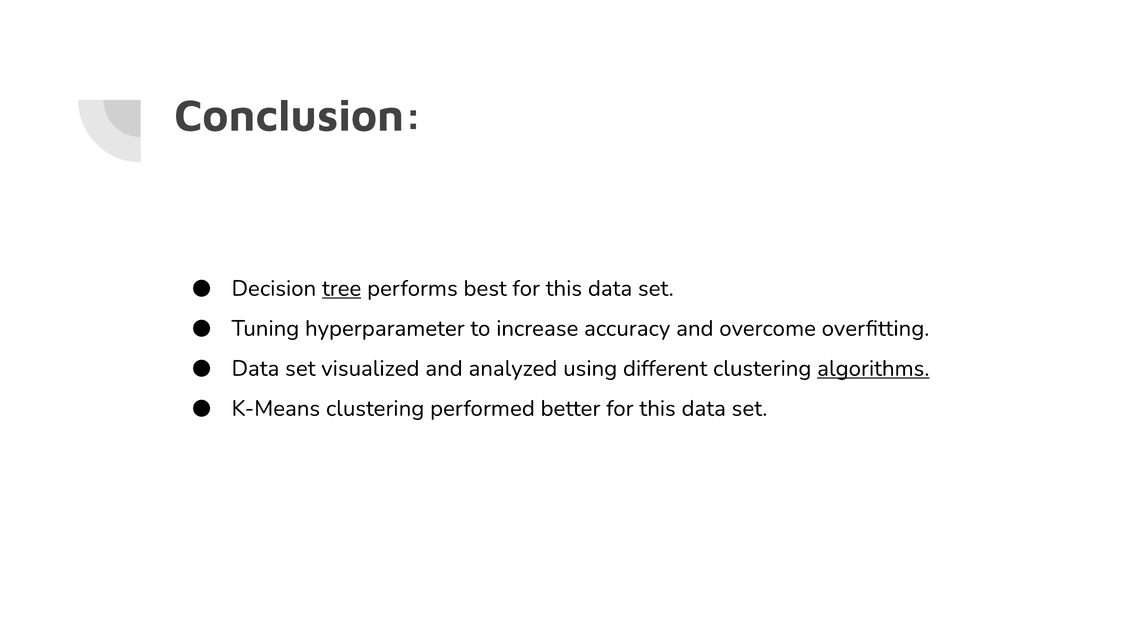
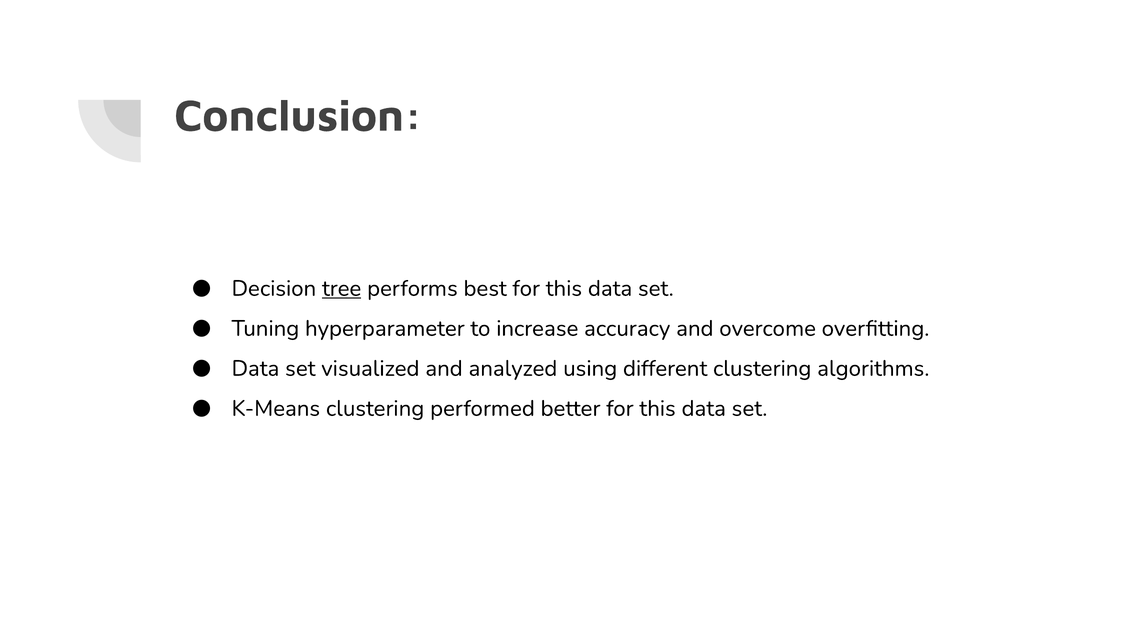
algorithms underline: present -> none
